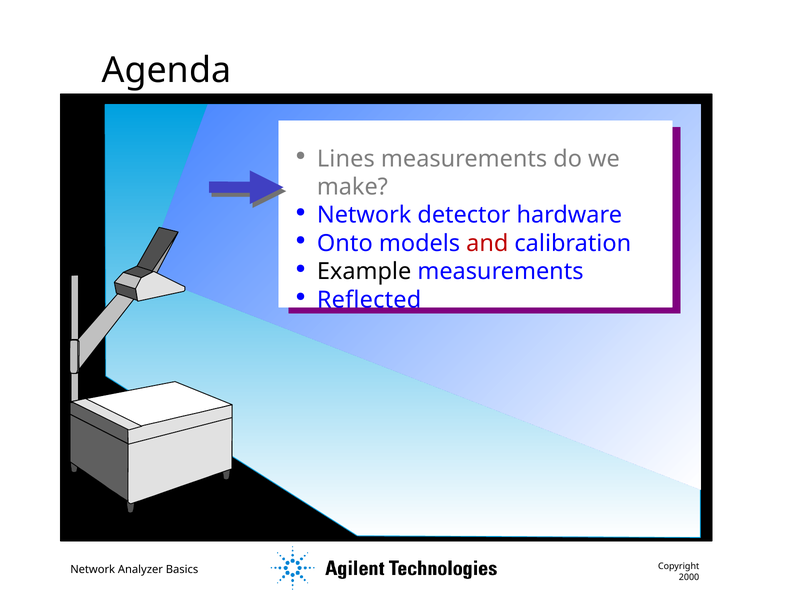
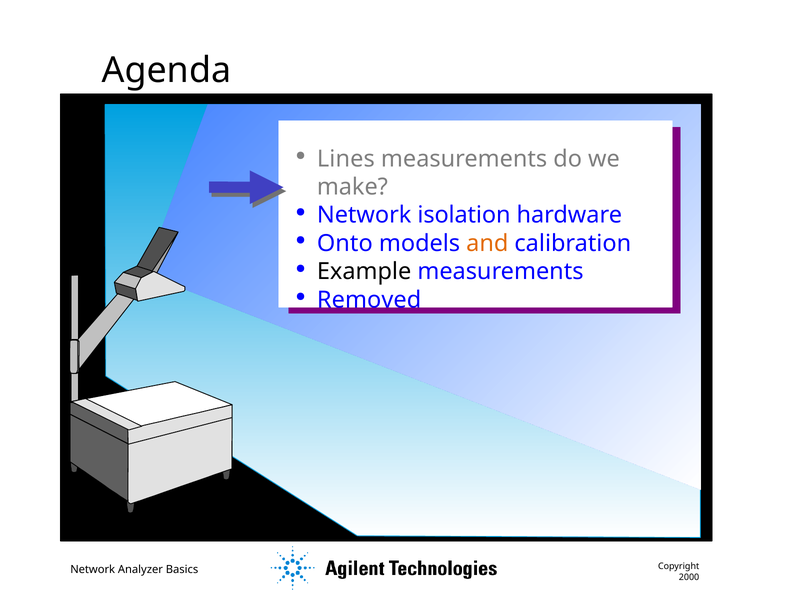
detector: detector -> isolation
and colour: red -> orange
Reflected: Reflected -> Removed
